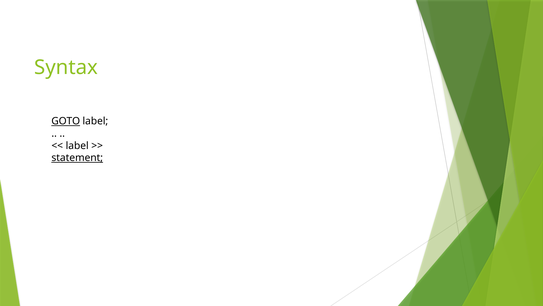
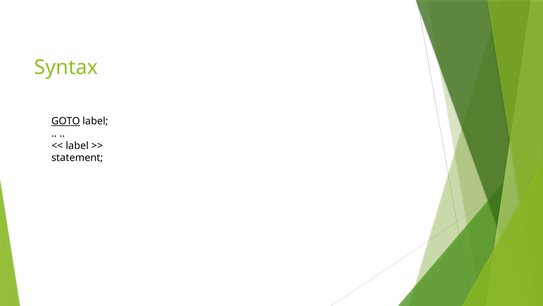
statement underline: present -> none
